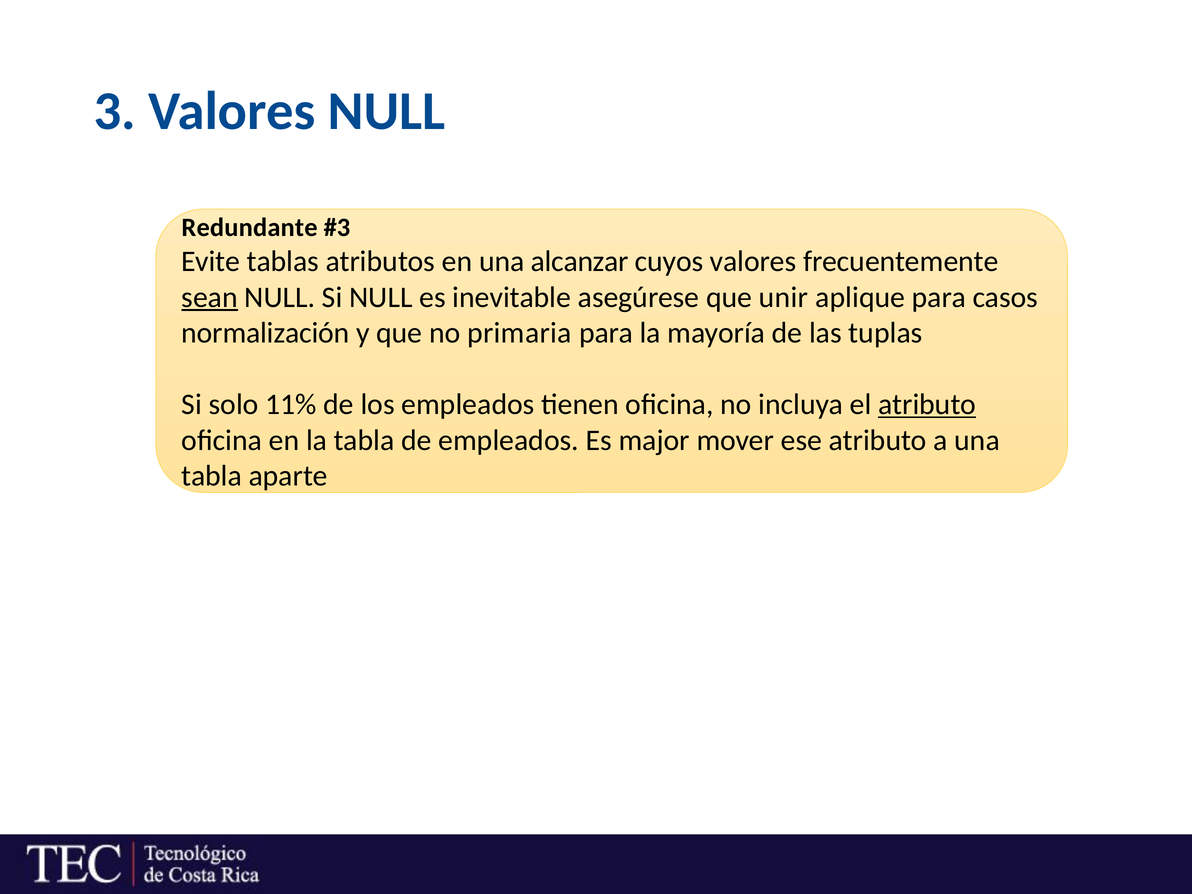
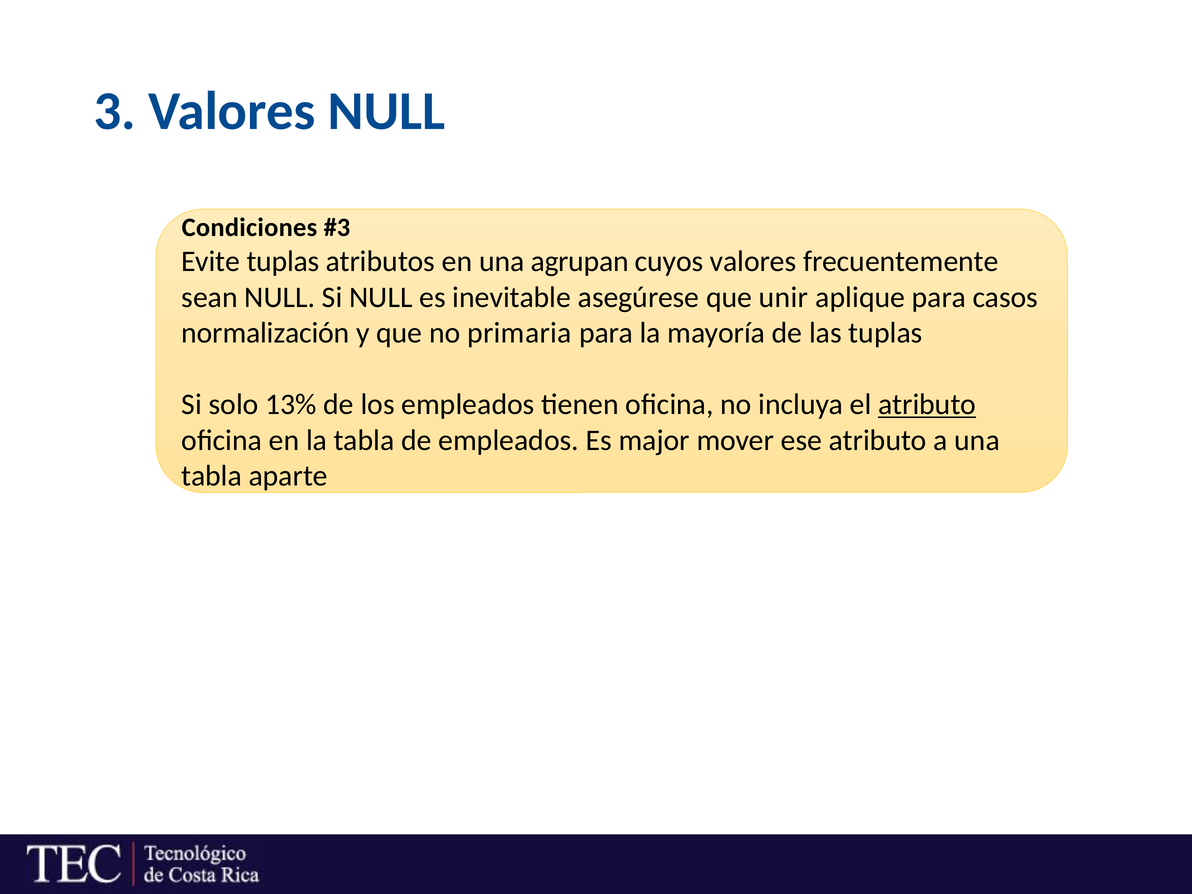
Redundante: Redundante -> Condiciones
Evite tablas: tablas -> tuplas
alcanzar: alcanzar -> agrupan
sean underline: present -> none
11%: 11% -> 13%
